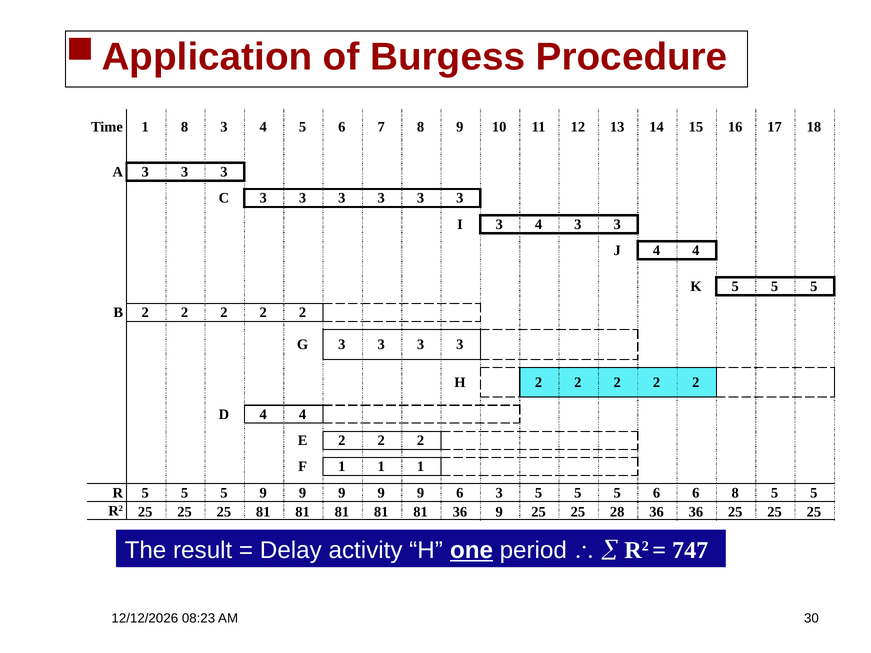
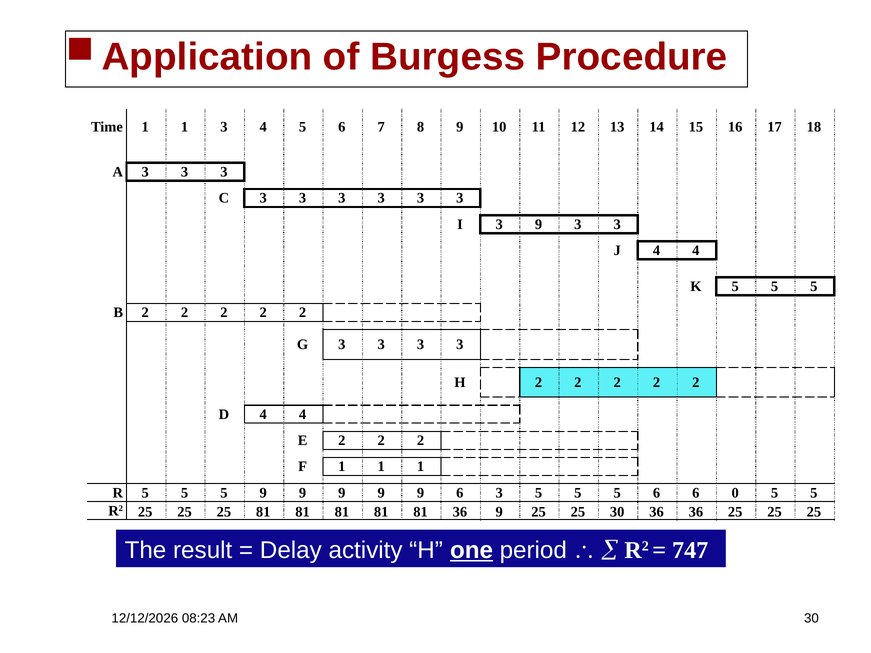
Time 1 8: 8 -> 1
I 3 4: 4 -> 9
6 8: 8 -> 0
25 28: 28 -> 30
